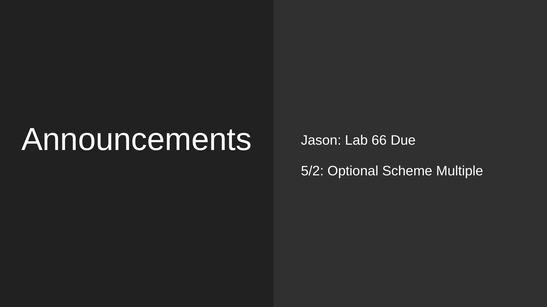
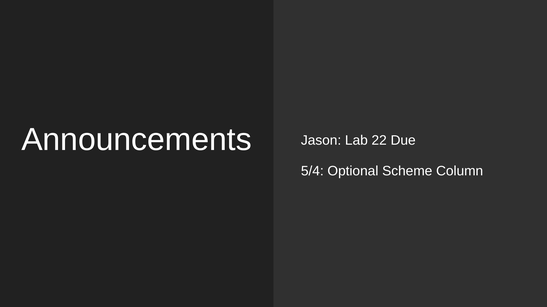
66: 66 -> 22
5/2: 5/2 -> 5/4
Multiple: Multiple -> Column
